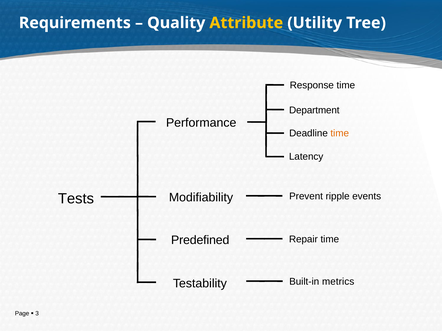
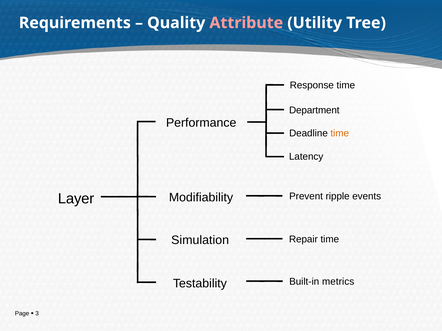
Attribute colour: yellow -> pink
Tests: Tests -> Layer
Predefined: Predefined -> Simulation
